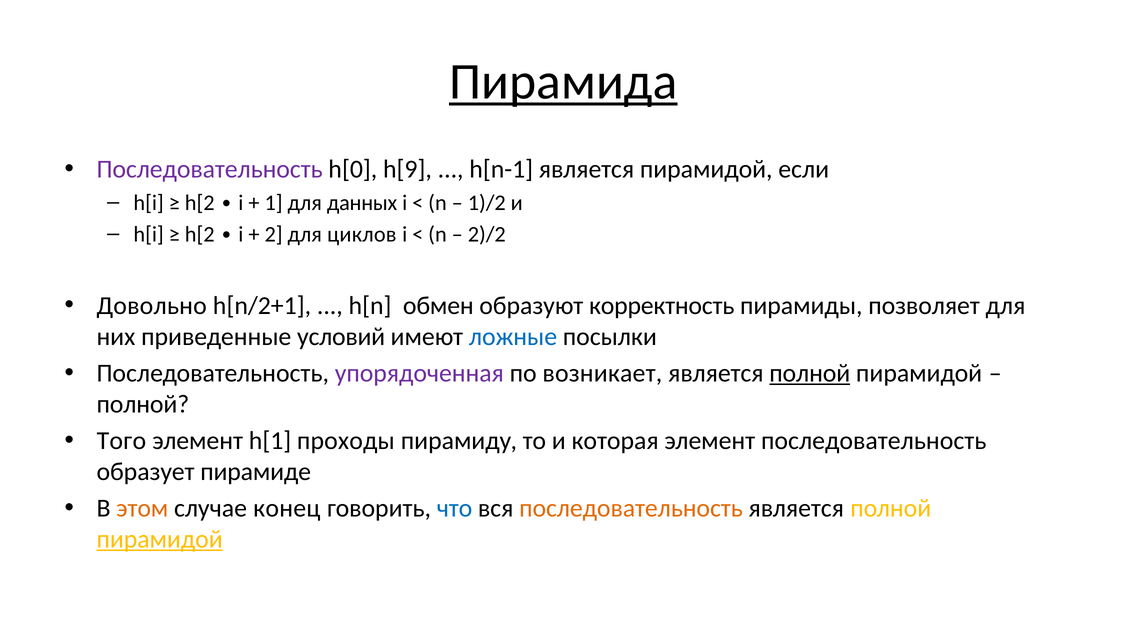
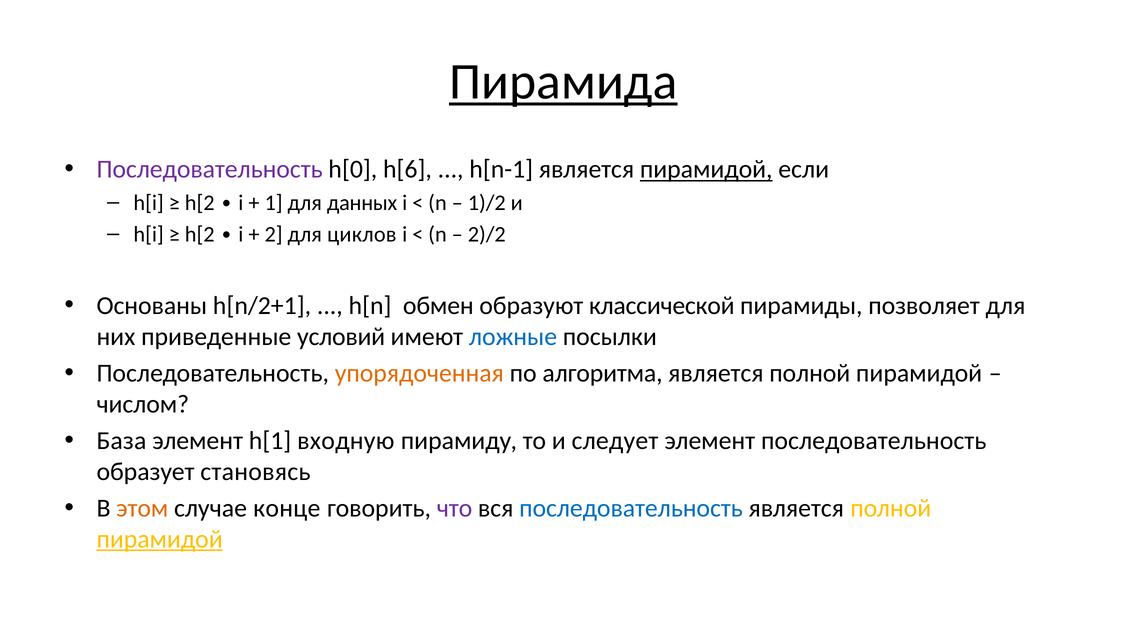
h[9: h[9 -> h[6
пирамидой at (706, 169) underline: none -> present
Довольно: Довольно -> Основаны
корректность: корректность -> классической
упорядоченная colour: purple -> orange
возникает: возникает -> алгоритма
полной at (810, 373) underline: present -> none
полной at (143, 404): полной -> числом
Того: Того -> База
проходы: проходы -> входную
которая: которая -> следует
пирамиде: пирамиде -> становясь
конец: конец -> конце
что colour: blue -> purple
последовательность at (631, 508) colour: orange -> blue
